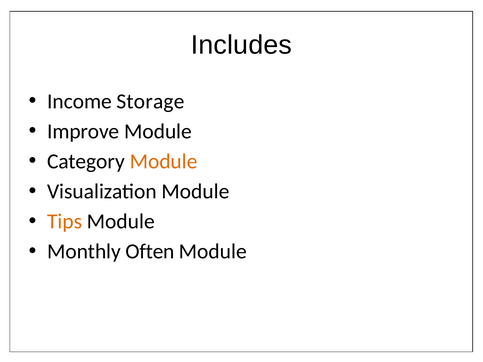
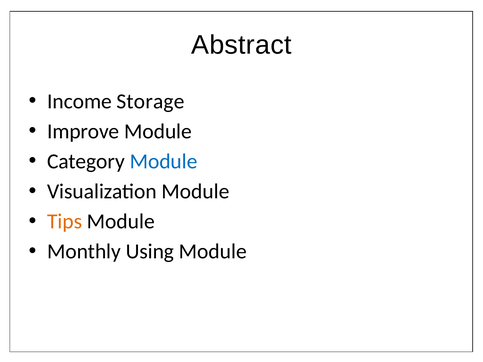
Includes: Includes -> Abstract
Module at (164, 161) colour: orange -> blue
Often: Often -> Using
